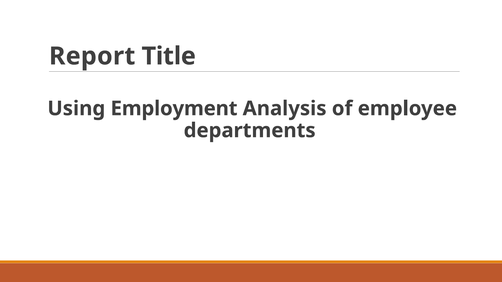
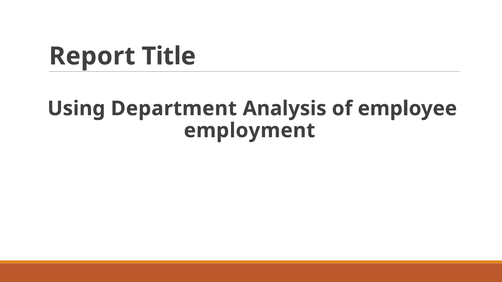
Employment: Employment -> Department
departments: departments -> employment
